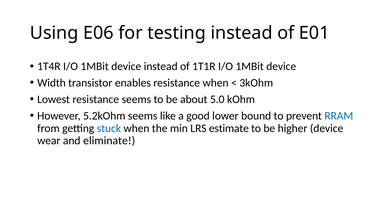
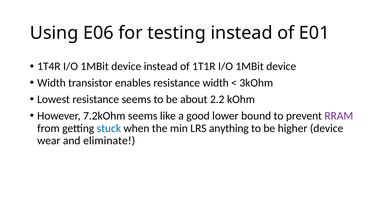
resistance when: when -> width
5.0: 5.0 -> 2.2
5.2kOhm: 5.2kOhm -> 7.2kOhm
RRAM colour: blue -> purple
estimate: estimate -> anything
